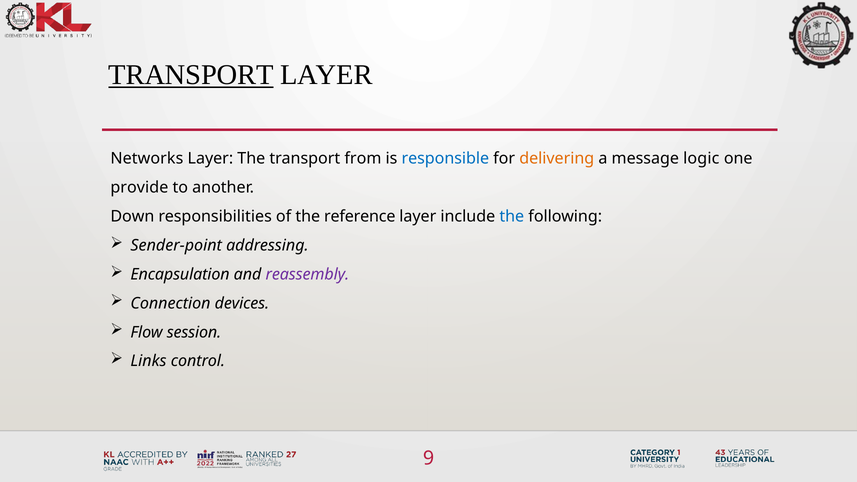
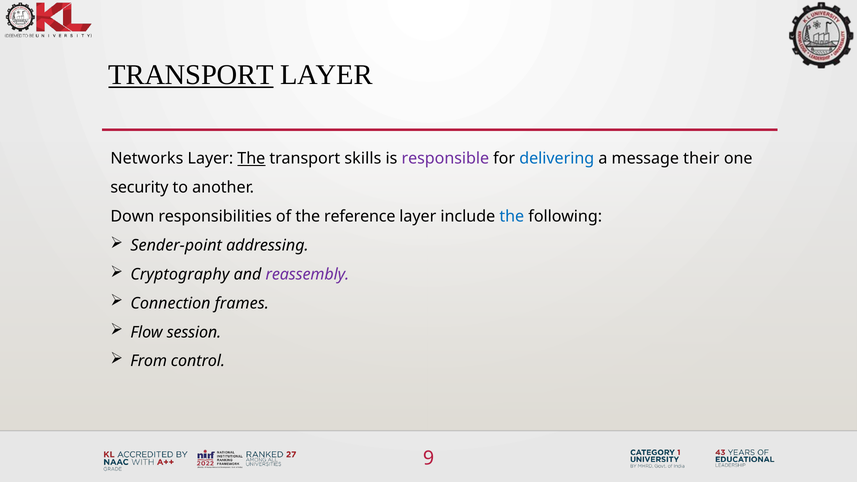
The at (251, 159) underline: none -> present
from: from -> skills
responsible colour: blue -> purple
delivering colour: orange -> blue
logic: logic -> their
provide: provide -> security
Encapsulation: Encapsulation -> Cryptography
devices: devices -> frames
Links: Links -> From
